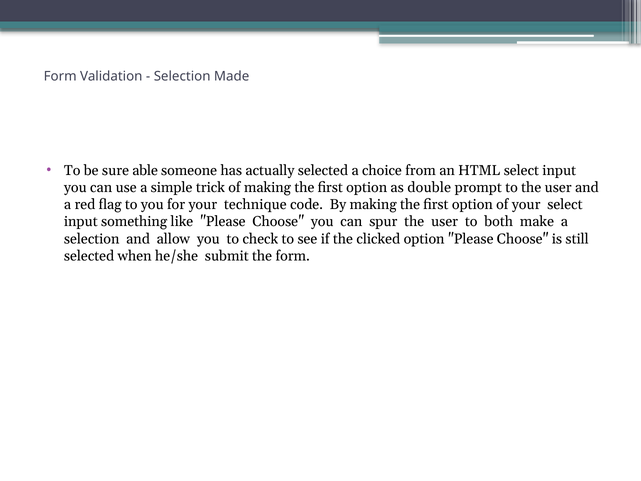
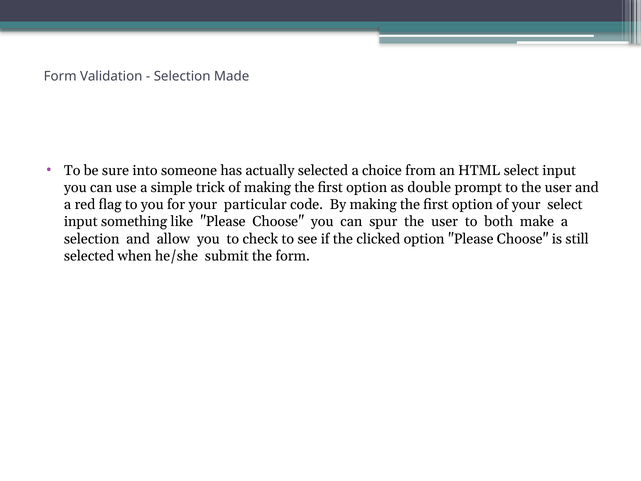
able: able -> into
technique: technique -> particular
